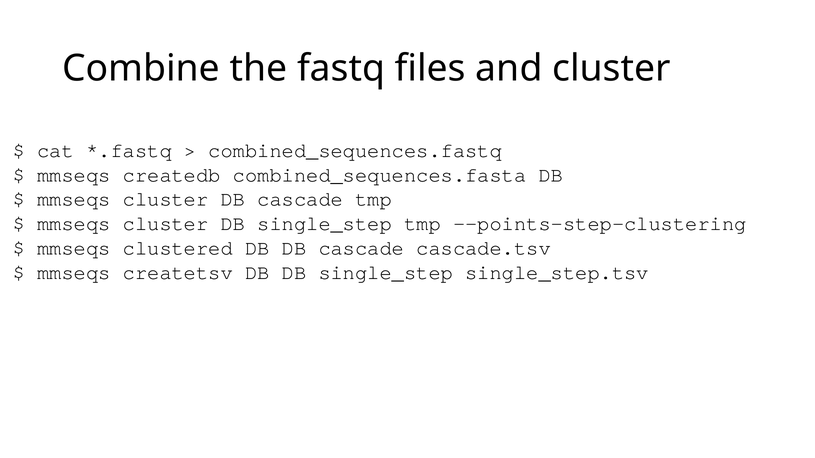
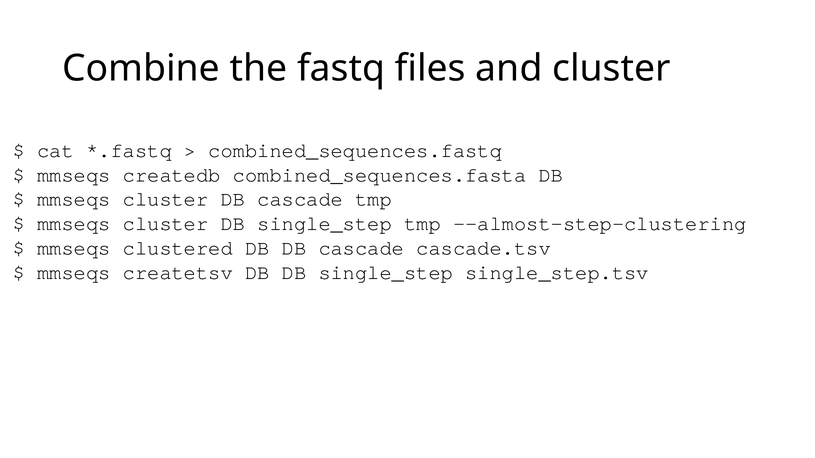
--points-step-clustering: --points-step-clustering -> --almost-step-clustering
